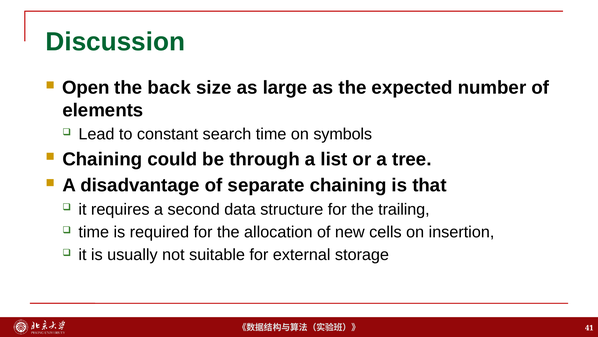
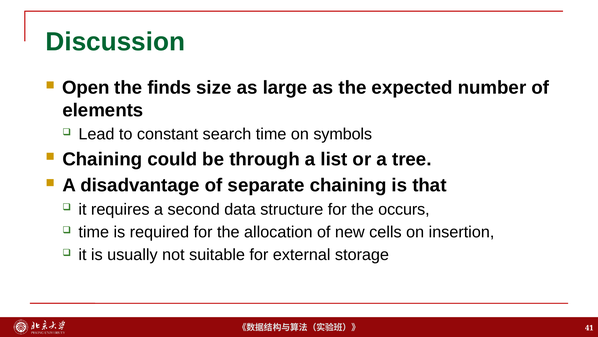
back: back -> finds
trailing: trailing -> occurs
